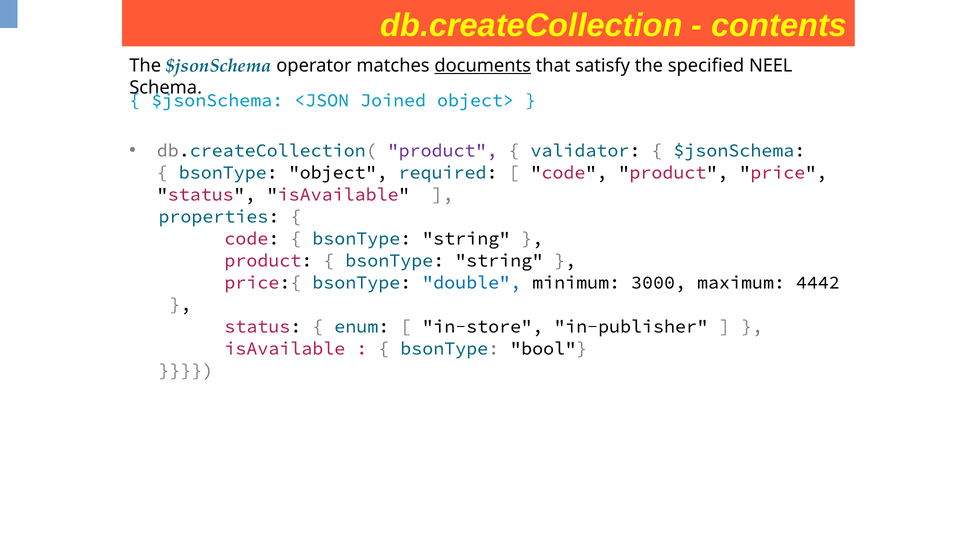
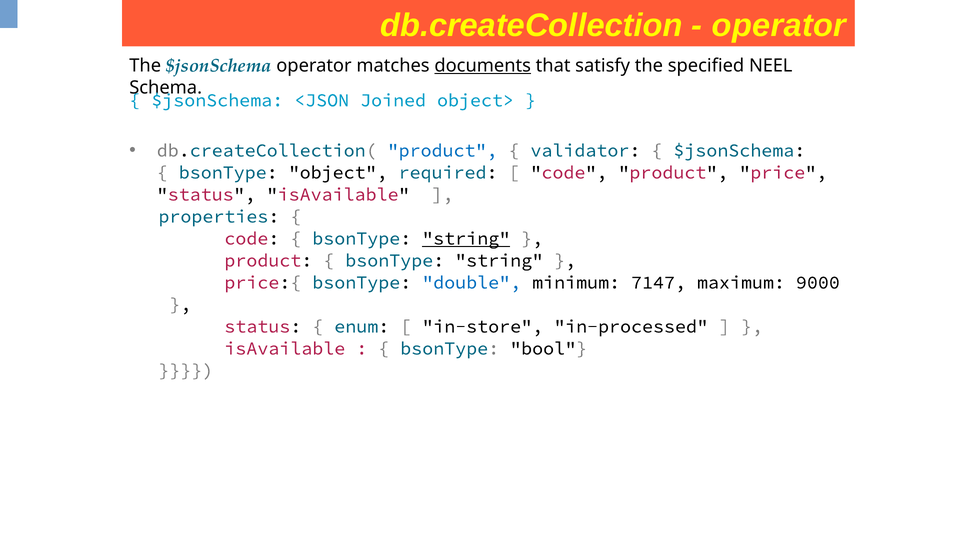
contents at (779, 25): contents -> operator
product at (443, 150) colour: purple -> blue
string at (466, 238) underline: none -> present
3000: 3000 -> 7147
4442: 4442 -> 9000
in-publisher: in-publisher -> in-processed
